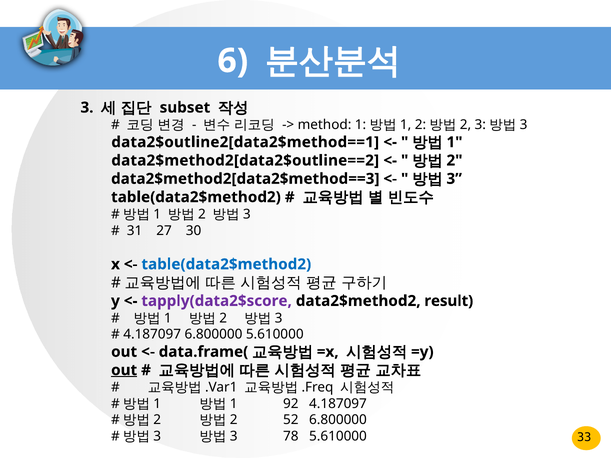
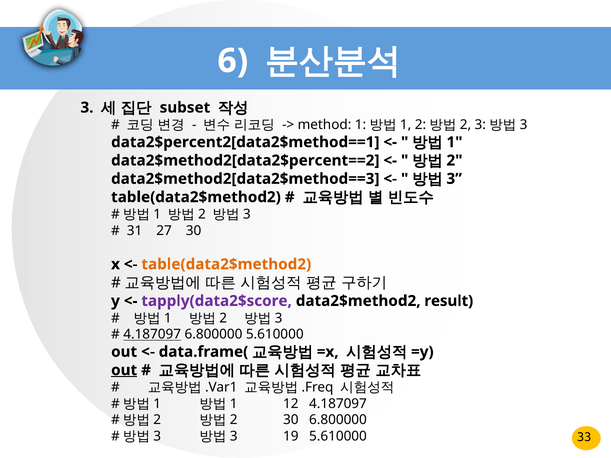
data2$outline2[data2$method==1: data2$outline2[data2$method==1 -> data2$percent2[data2$method==1
data2$method2[data2$outline==2: data2$method2[data2$outline==2 -> data2$method2[data2$percent==2
table(data2$method2 at (226, 264) colour: blue -> orange
4.187097 at (152, 335) underline: none -> present
92: 92 -> 12
52 at (291, 420): 52 -> 30
78: 78 -> 19
